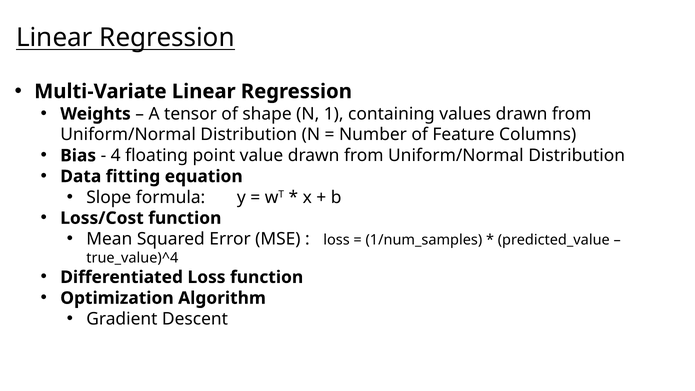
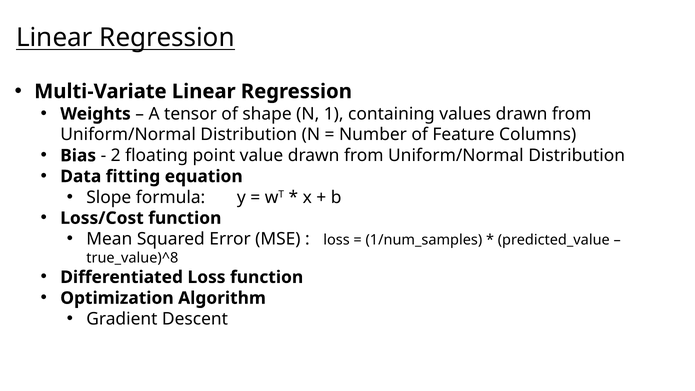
4: 4 -> 2
true_value)^4: true_value)^4 -> true_value)^8
